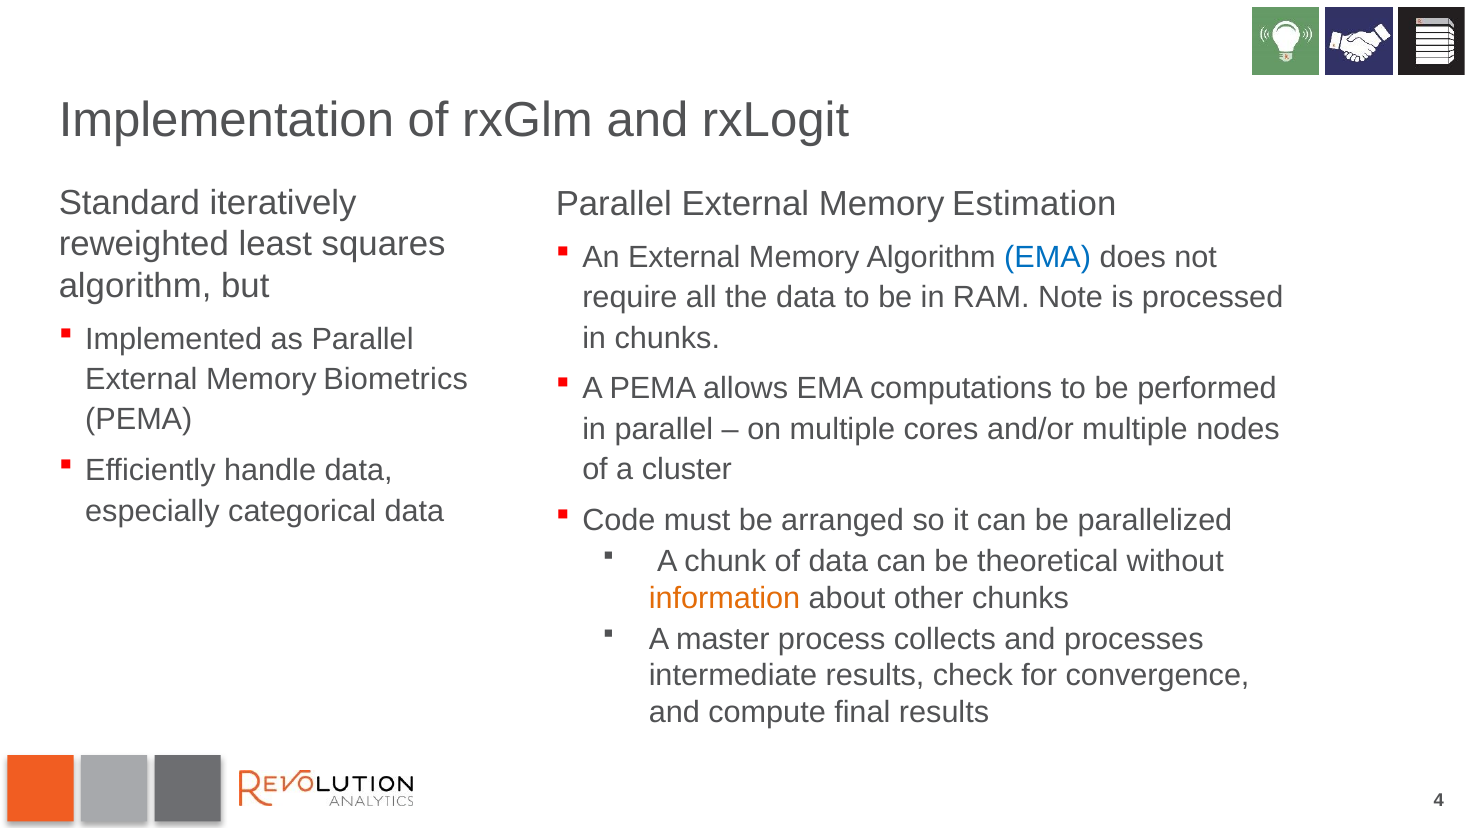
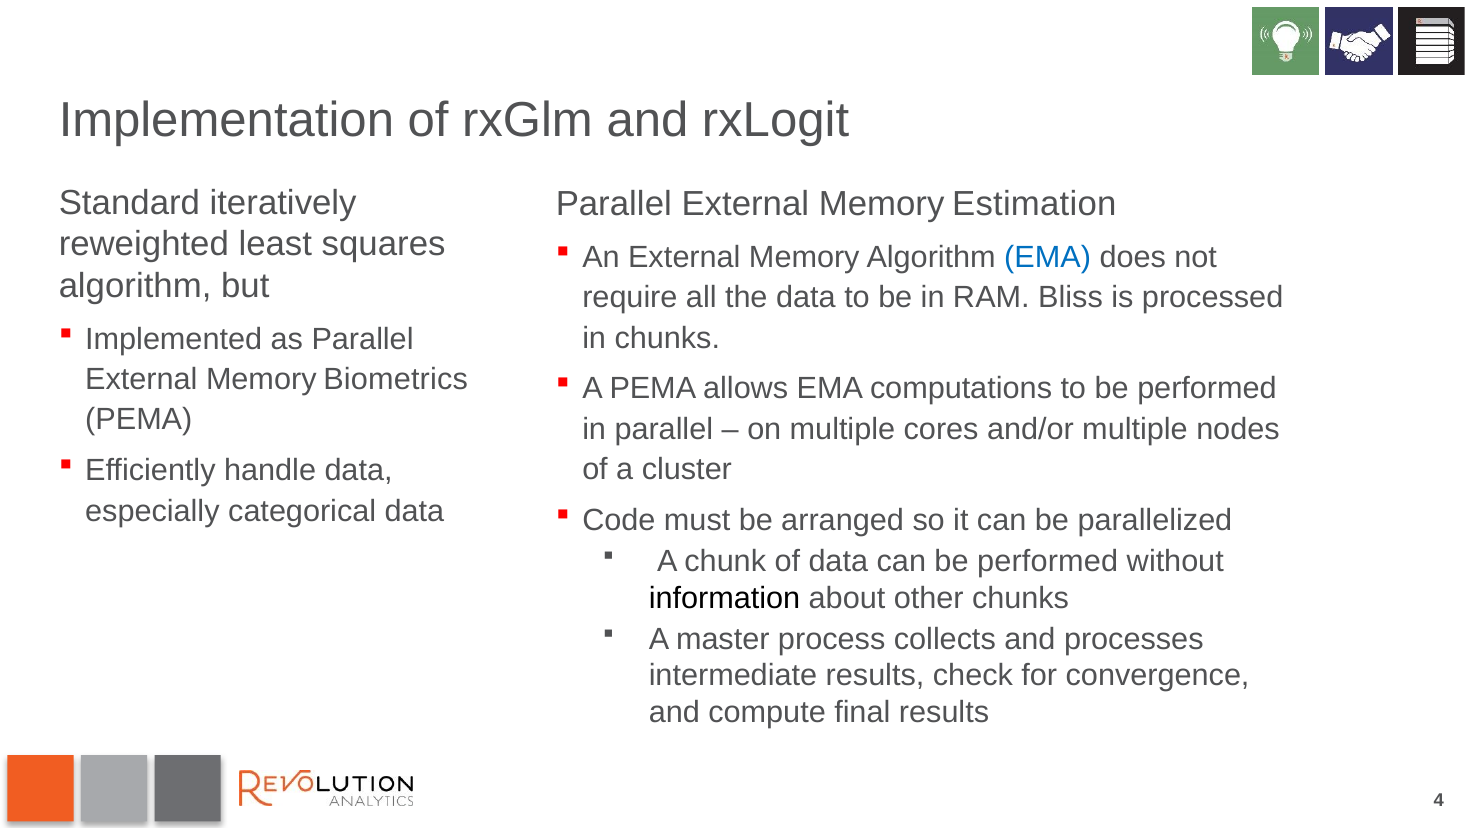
Note: Note -> Bliss
can be theoretical: theoretical -> performed
information colour: orange -> black
